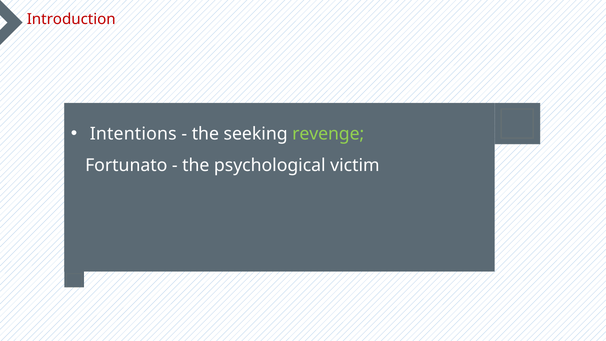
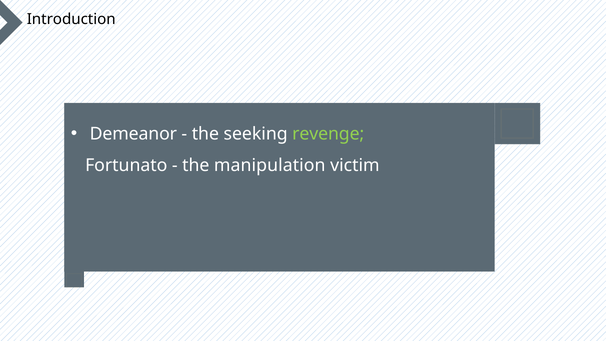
Introduction colour: red -> black
Intentions: Intentions -> Demeanor
psychological: psychological -> manipulation
